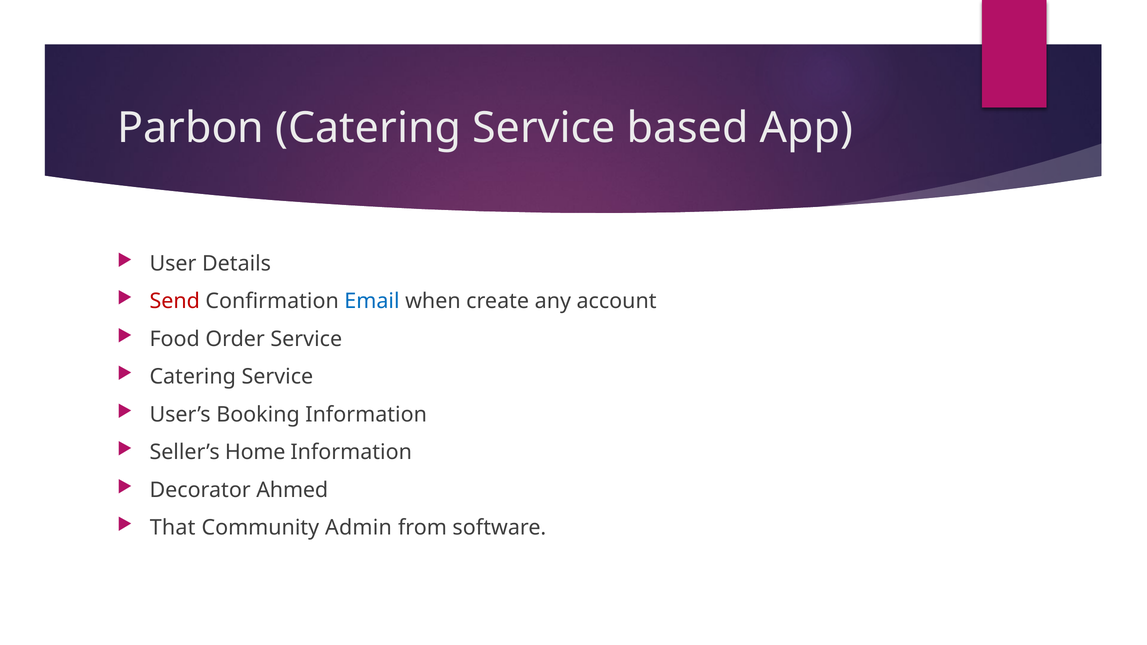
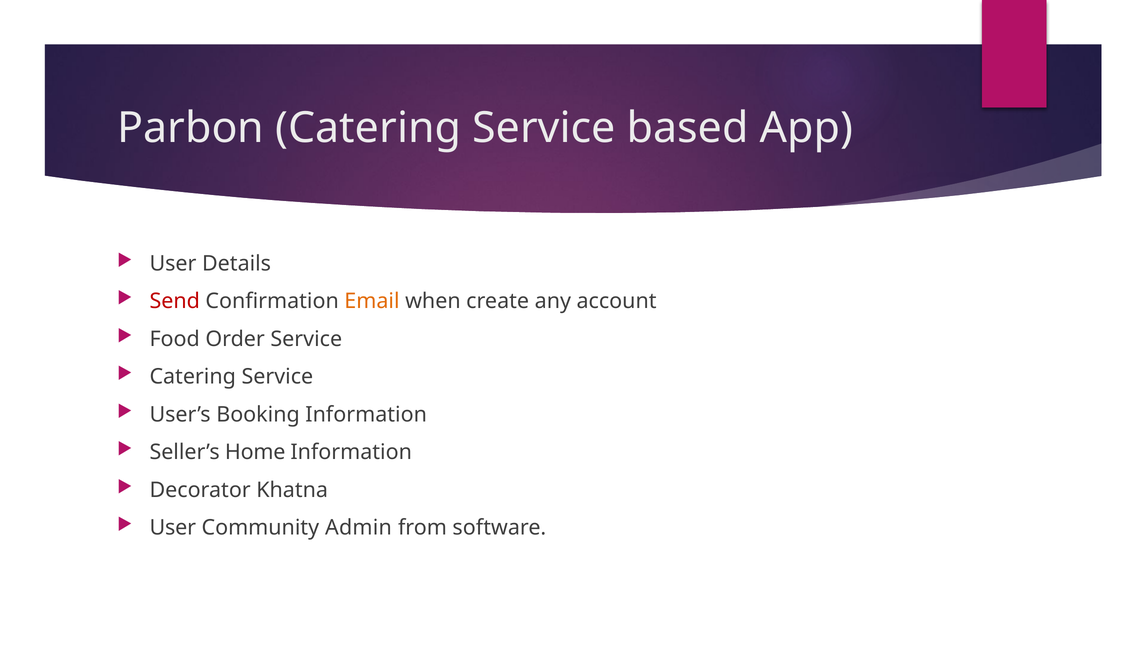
Email colour: blue -> orange
Ahmed: Ahmed -> Khatna
That at (173, 528): That -> User
